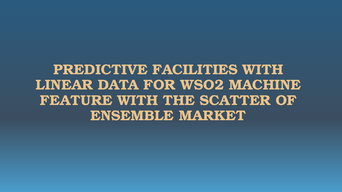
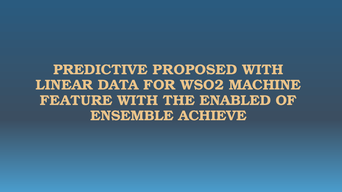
FACILITIES: FACILITIES -> PROPOSED
SCATTER: SCATTER -> ENABLED
MARKET: MARKET -> ACHIEVE
